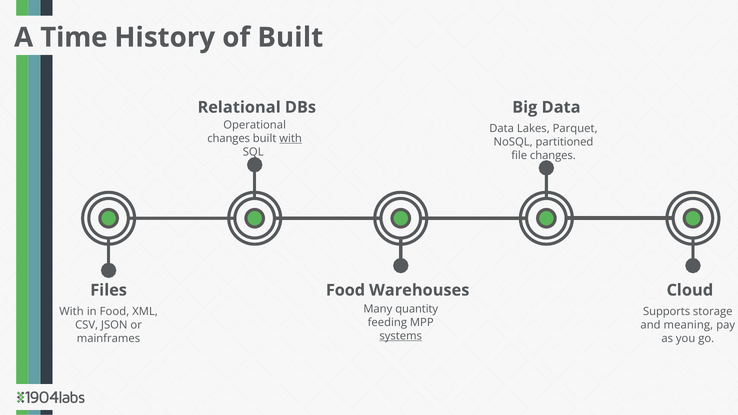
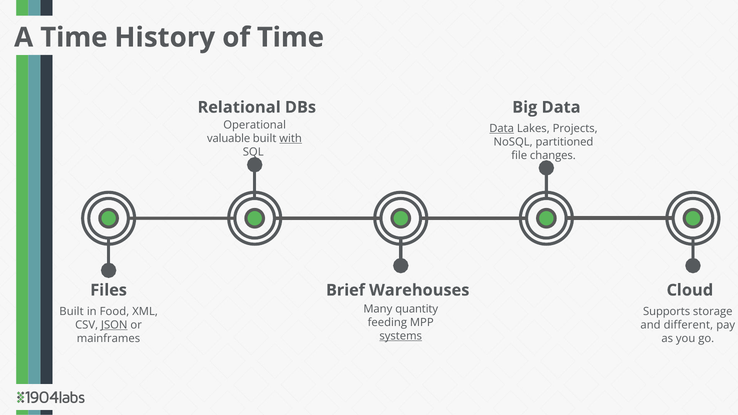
of Built: Built -> Time
Data at (502, 129) underline: none -> present
Parquet: Parquet -> Projects
changes at (229, 139): changes -> valuable
Food at (345, 290): Food -> Brief
With at (72, 312): With -> Built
JSON underline: none -> present
meaning: meaning -> different
